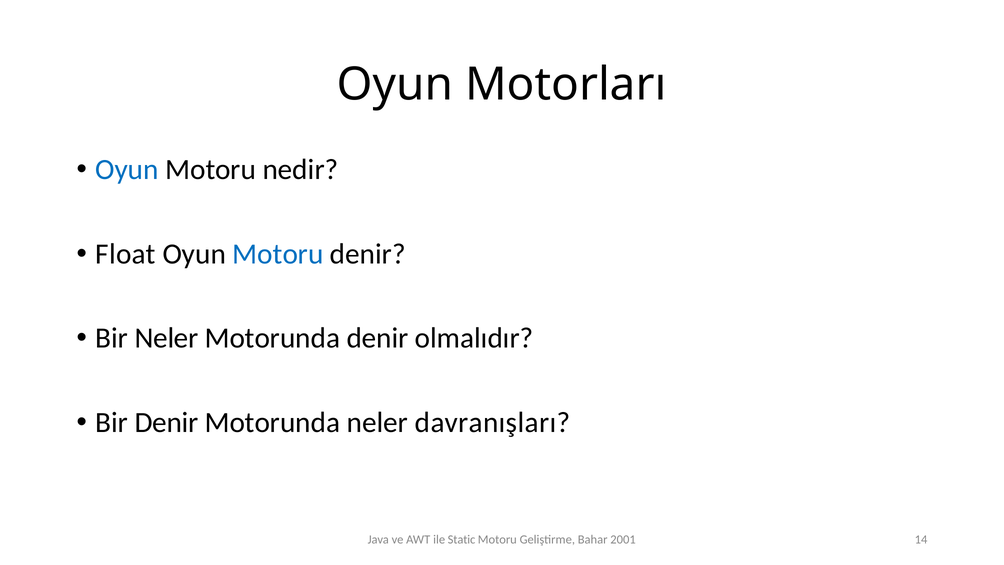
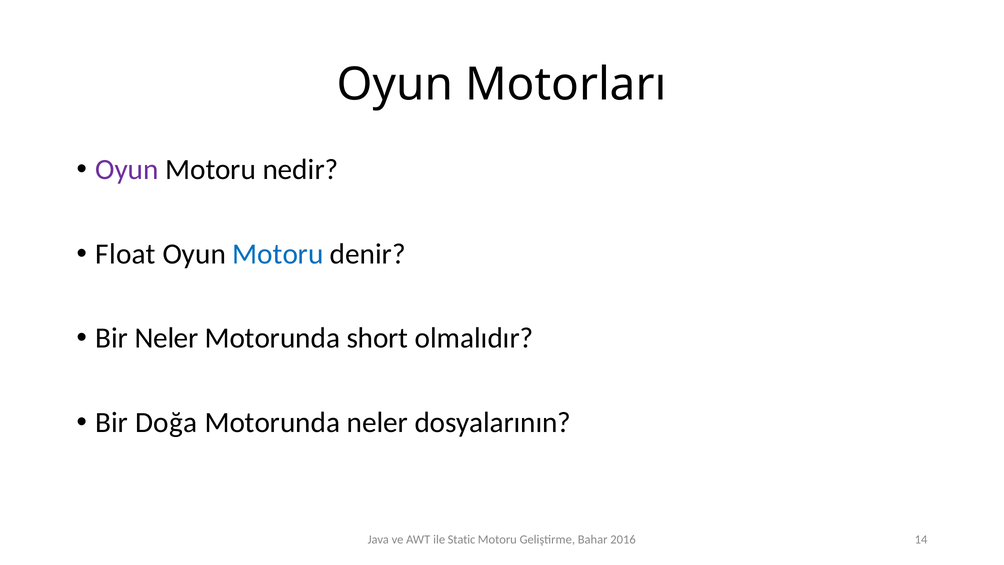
Oyun at (127, 170) colour: blue -> purple
Motorunda denir: denir -> short
Bir Denir: Denir -> Doğa
davranışları: davranışları -> dosyalarının
2001: 2001 -> 2016
